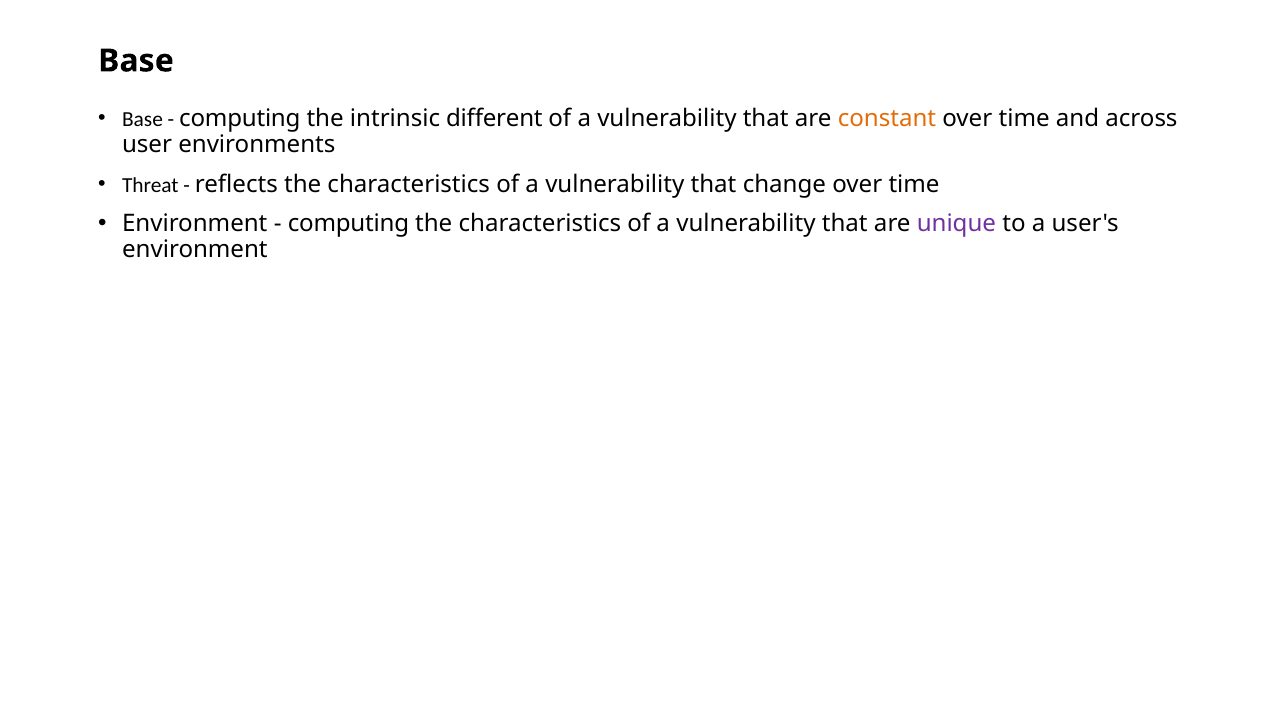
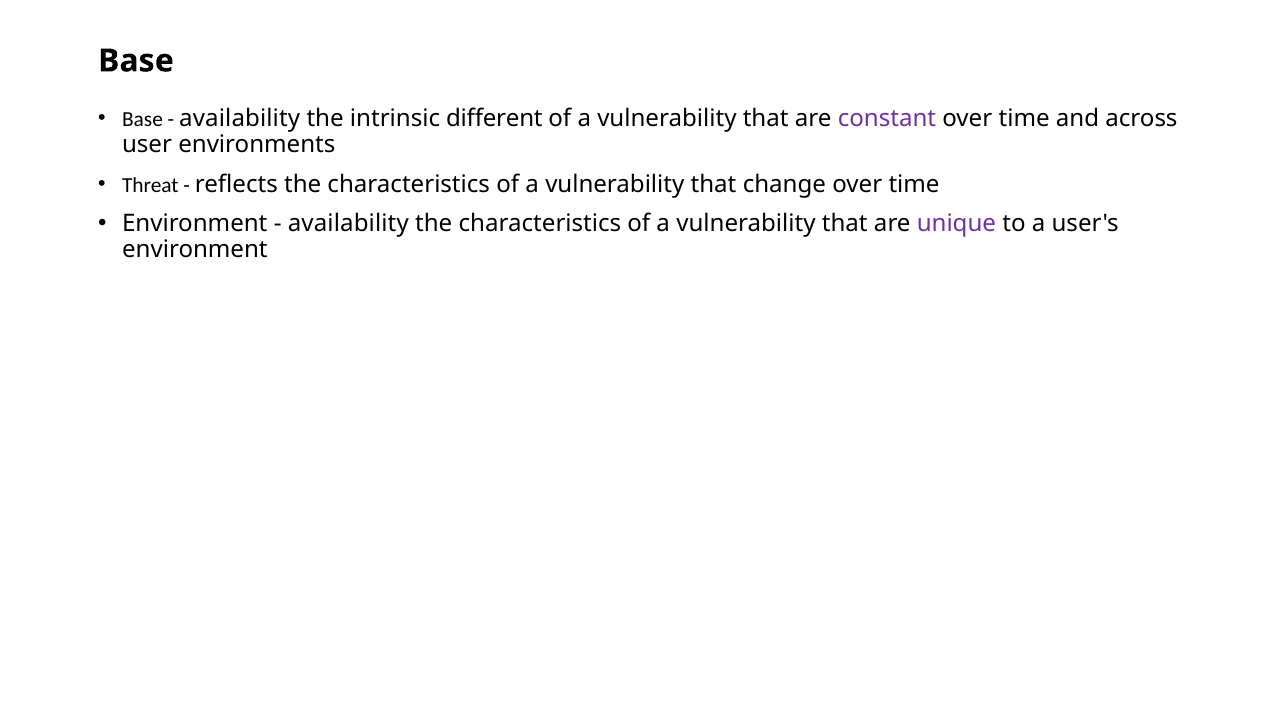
computing at (240, 119): computing -> availability
constant colour: orange -> purple
computing at (348, 224): computing -> availability
